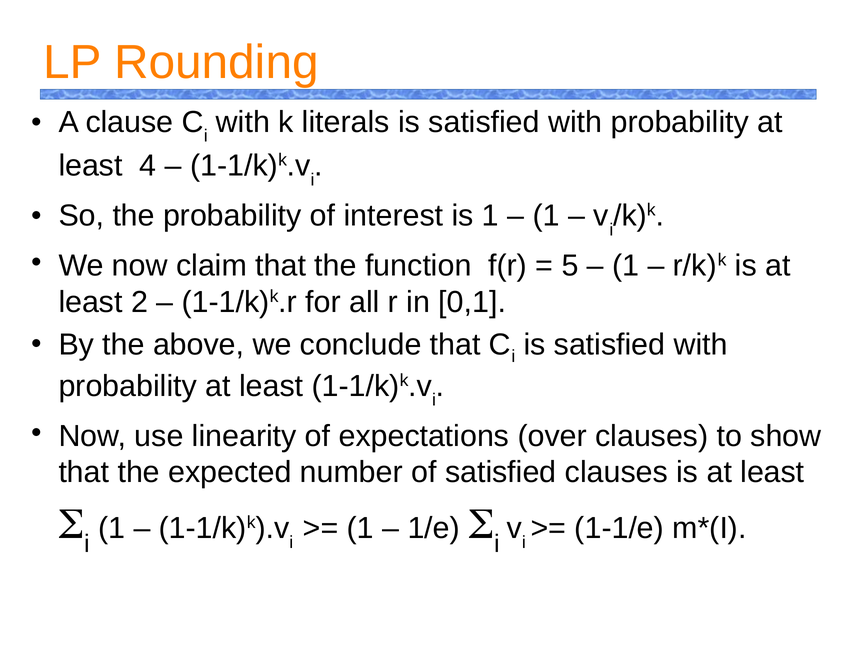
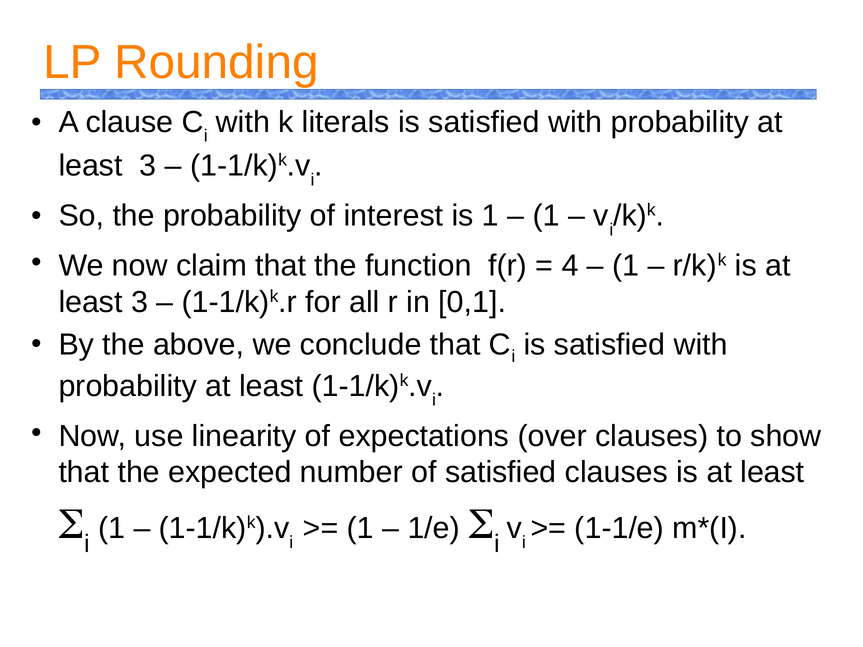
4 at (148, 166): 4 -> 3
5: 5 -> 4
2 at (139, 302): 2 -> 3
